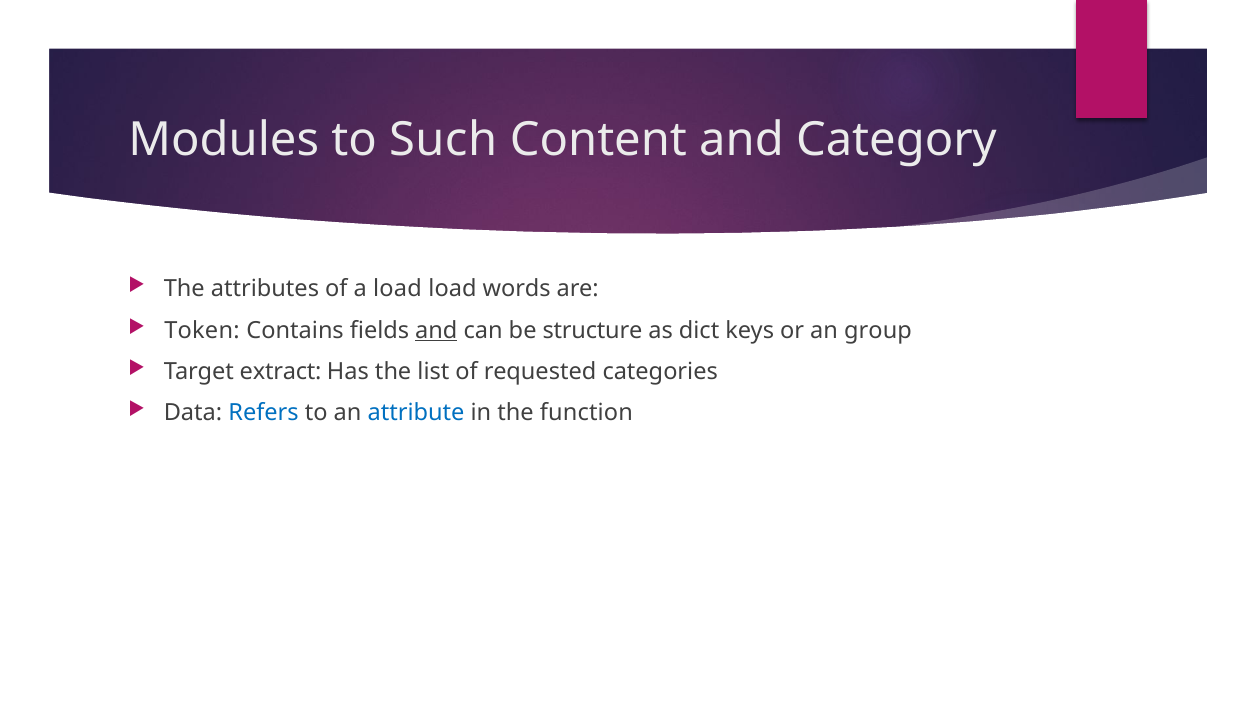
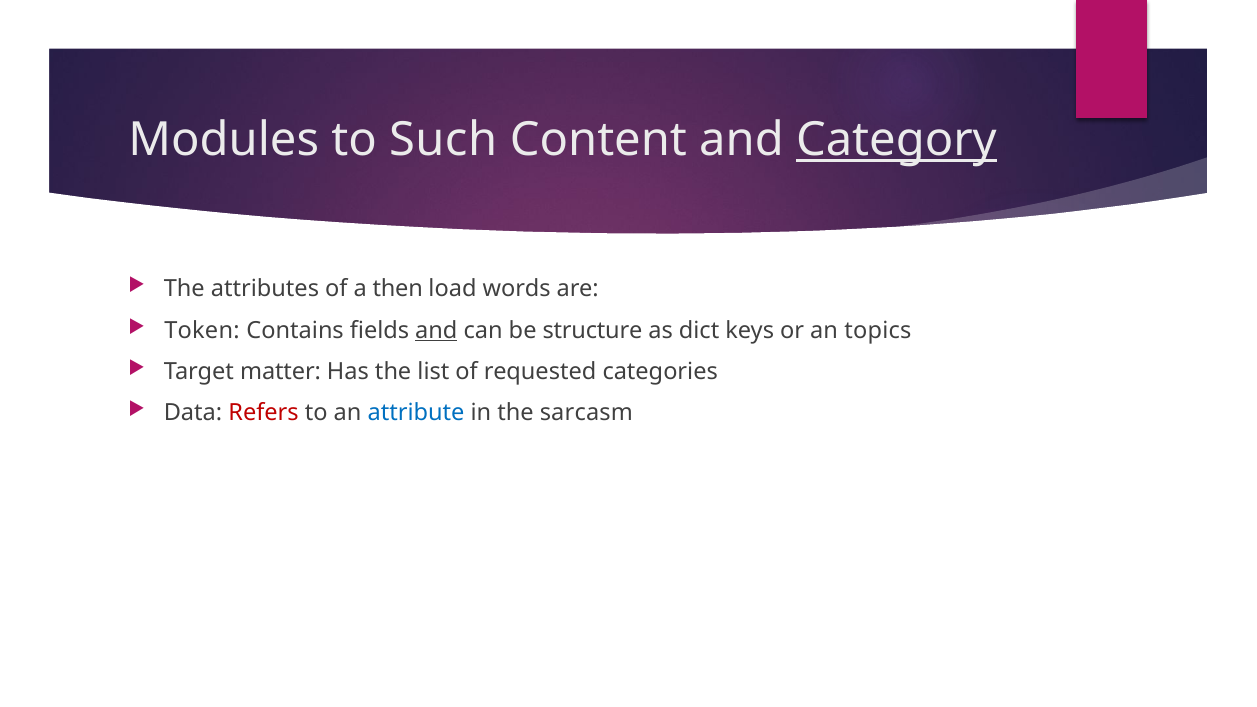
Category underline: none -> present
a load: load -> then
group: group -> topics
extract: extract -> matter
Refers colour: blue -> red
function: function -> sarcasm
